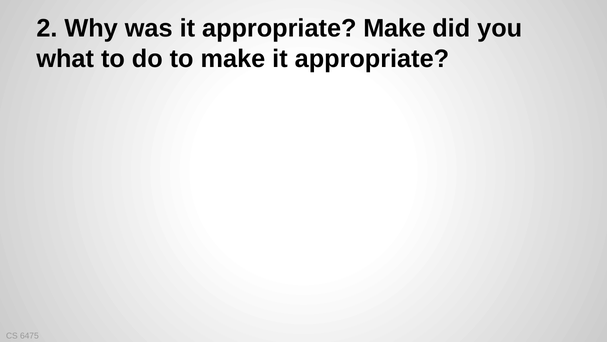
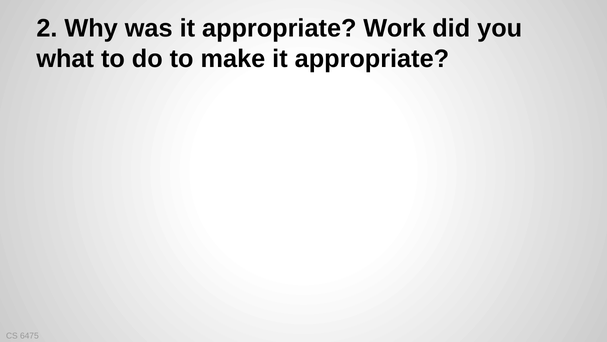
appropriate Make: Make -> Work
